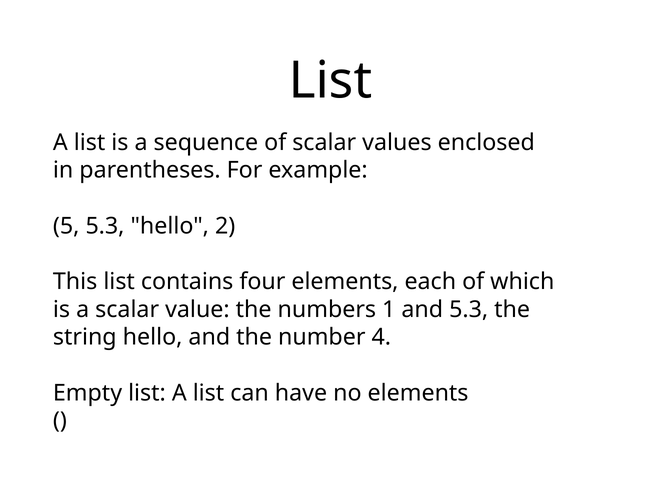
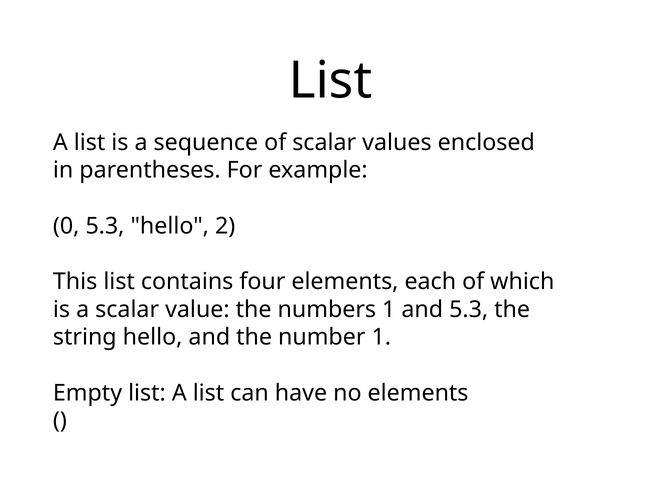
5: 5 -> 0
number 4: 4 -> 1
